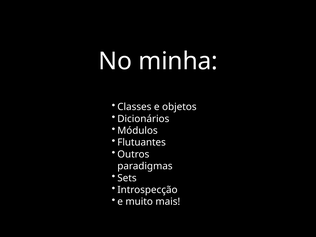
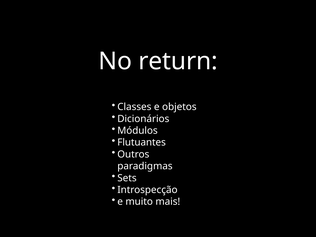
minha: minha -> return
